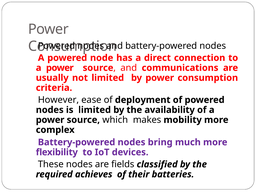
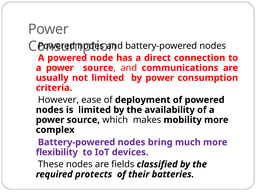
achieves: achieves -> protects
